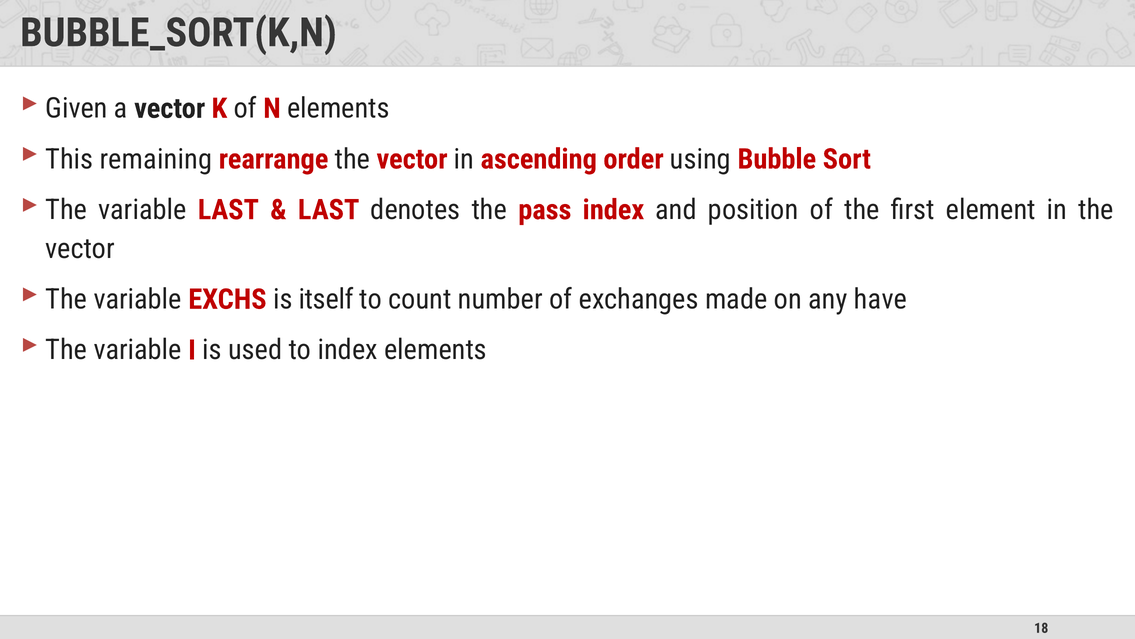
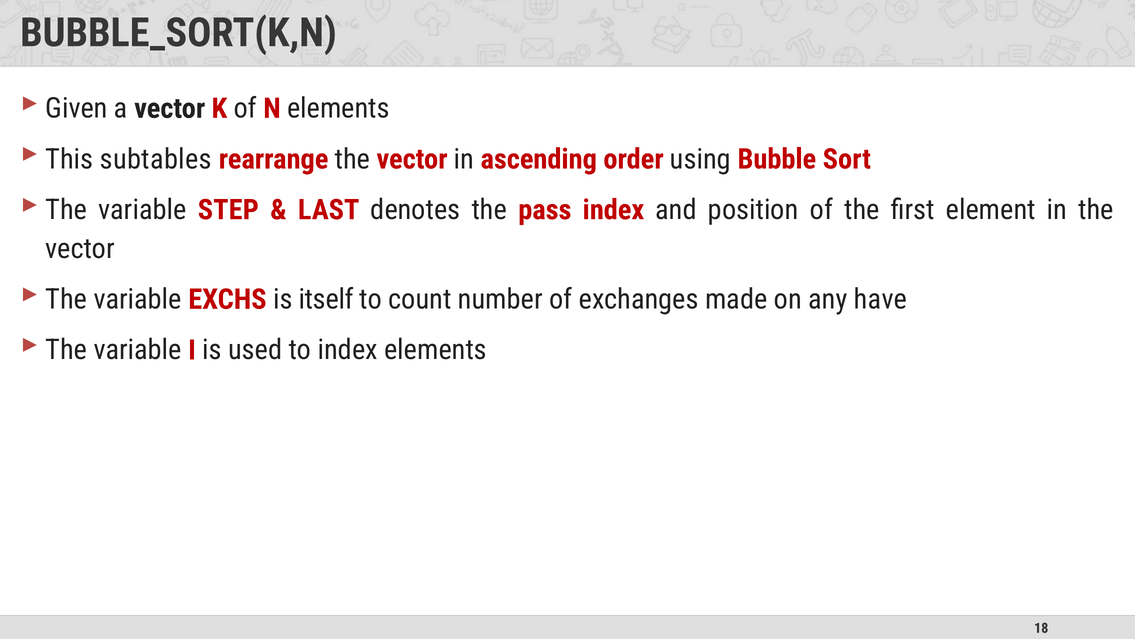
remaining: remaining -> subtables
variable LAST: LAST -> STEP
